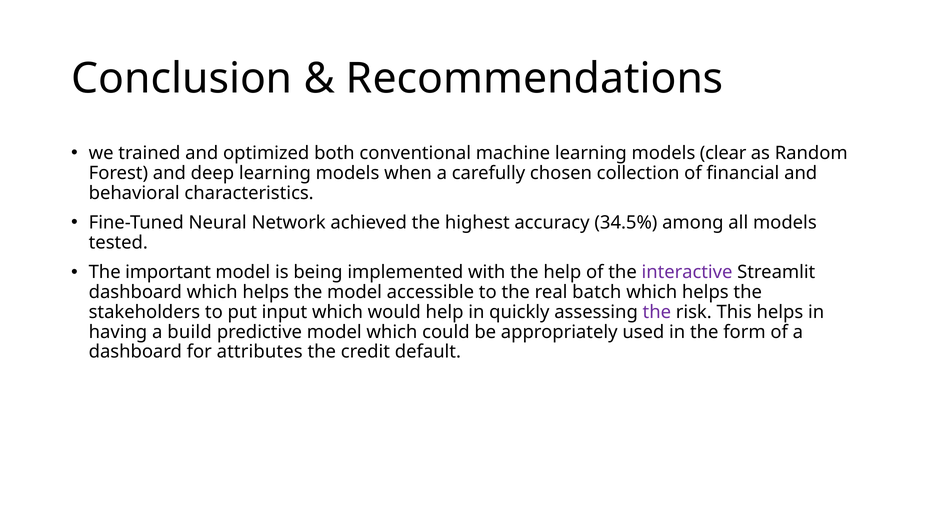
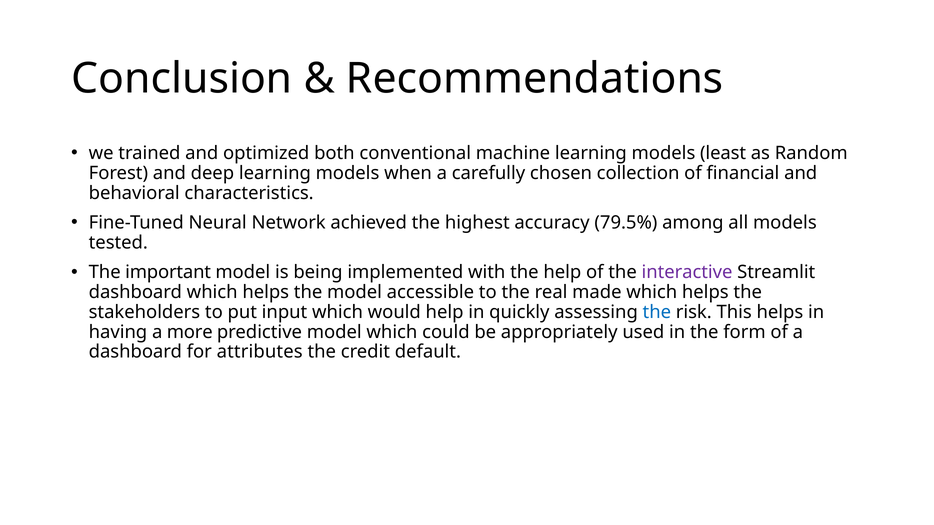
clear: clear -> least
34.5%: 34.5% -> 79.5%
batch: batch -> made
the at (657, 312) colour: purple -> blue
build: build -> more
